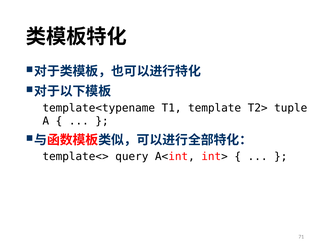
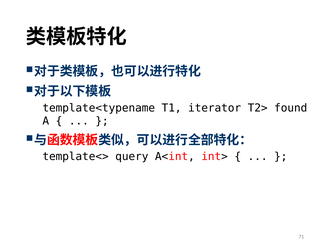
template: template -> iterator
tuple: tuple -> found
